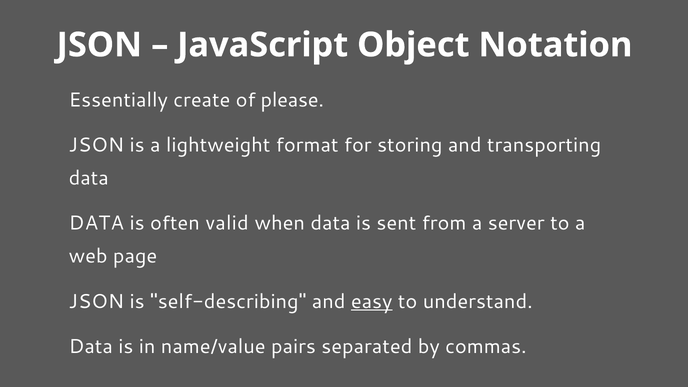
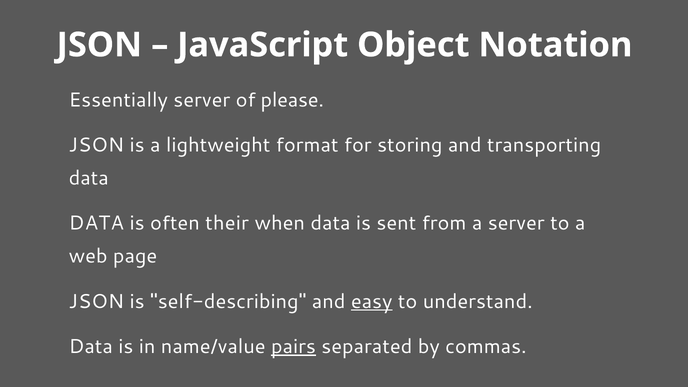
Essentially create: create -> server
valid: valid -> their
pairs underline: none -> present
